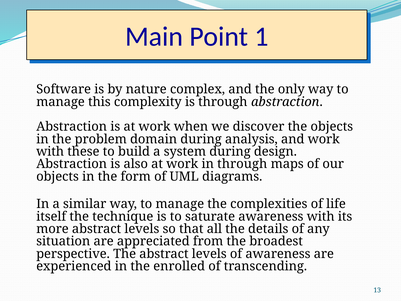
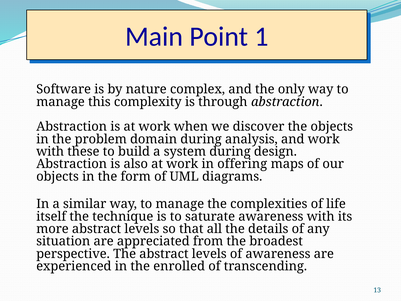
in through: through -> offering
